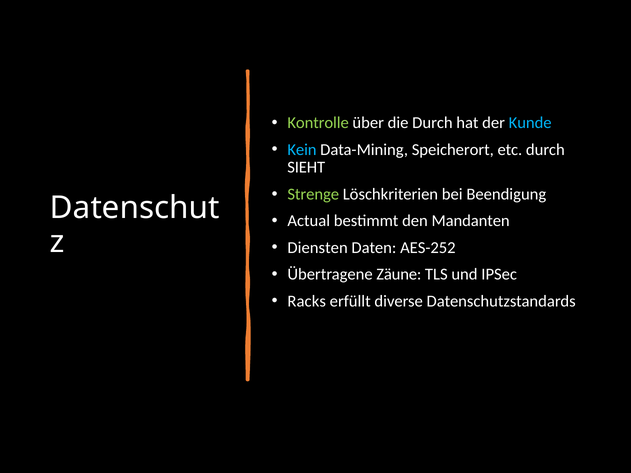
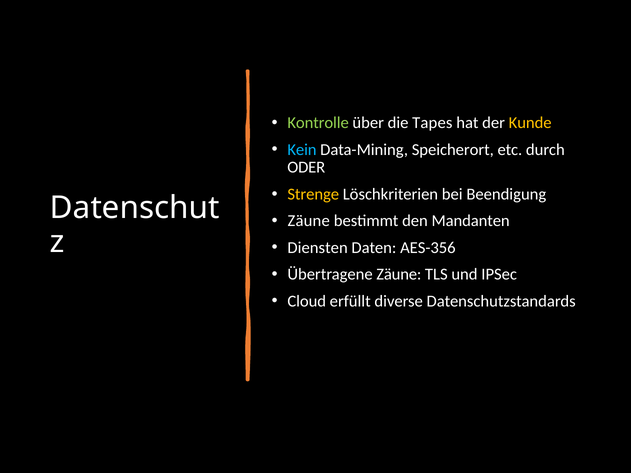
die Durch: Durch -> Tapes
Kunde colour: light blue -> yellow
SIEHT: SIEHT -> ODER
Strenge colour: light green -> yellow
Actual at (309, 221): Actual -> Zäune
AES-252: AES-252 -> AES-356
Racks: Racks -> Cloud
